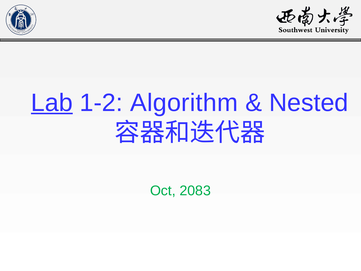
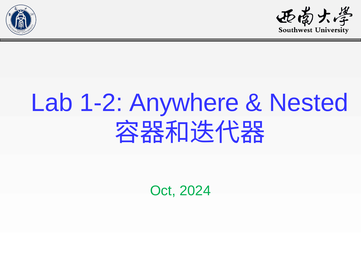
Lab underline: present -> none
Algorithm: Algorithm -> Anywhere
2083: 2083 -> 2024
